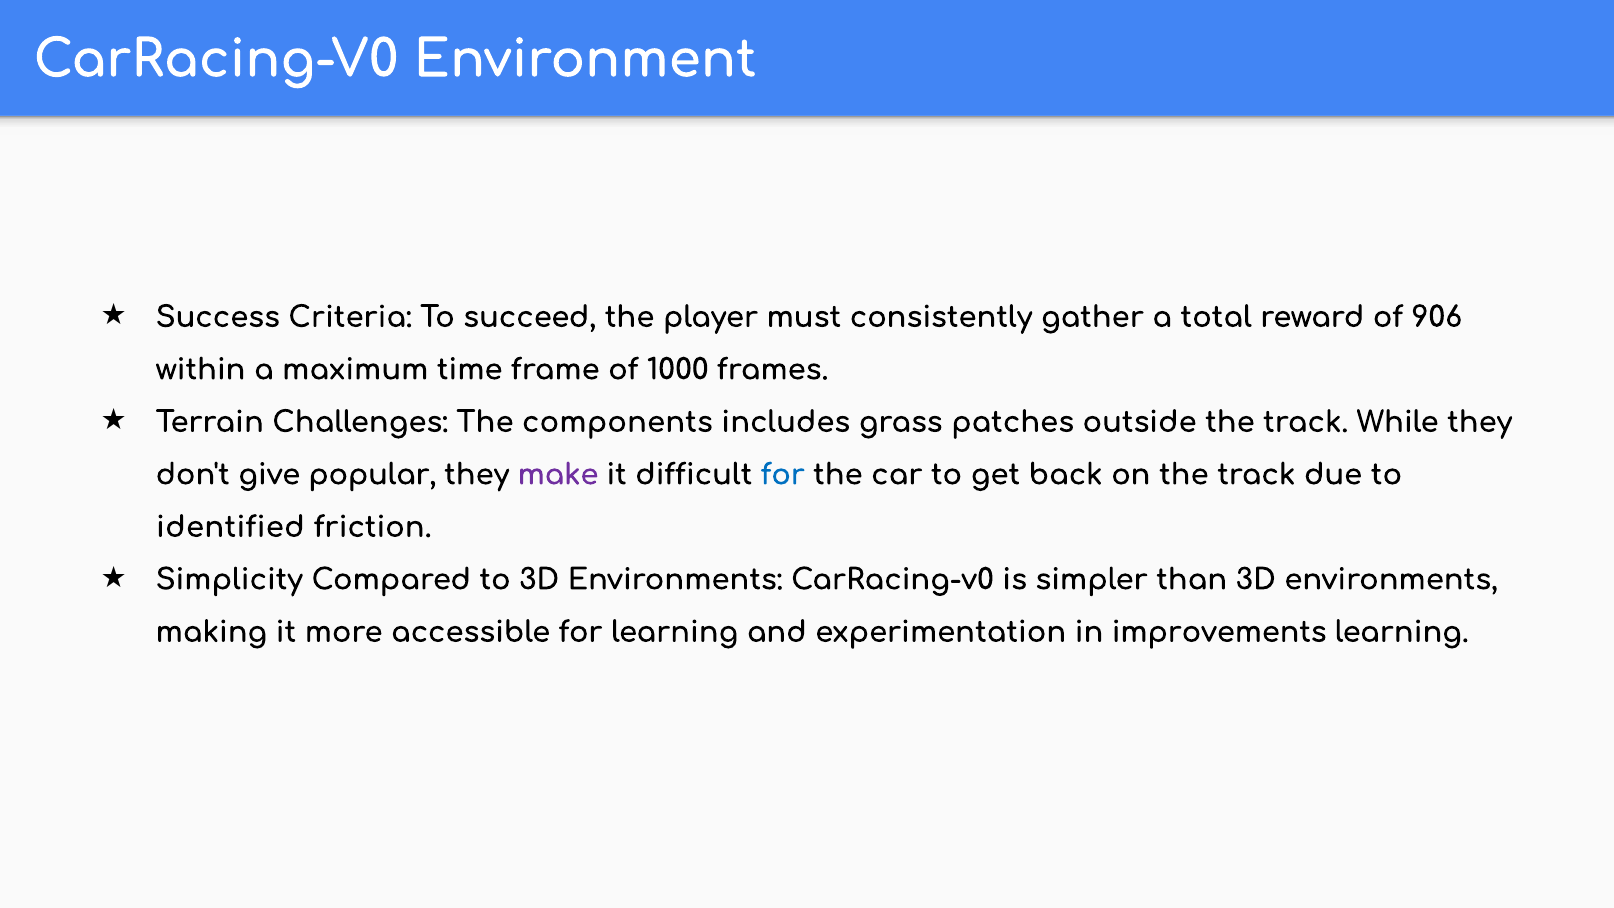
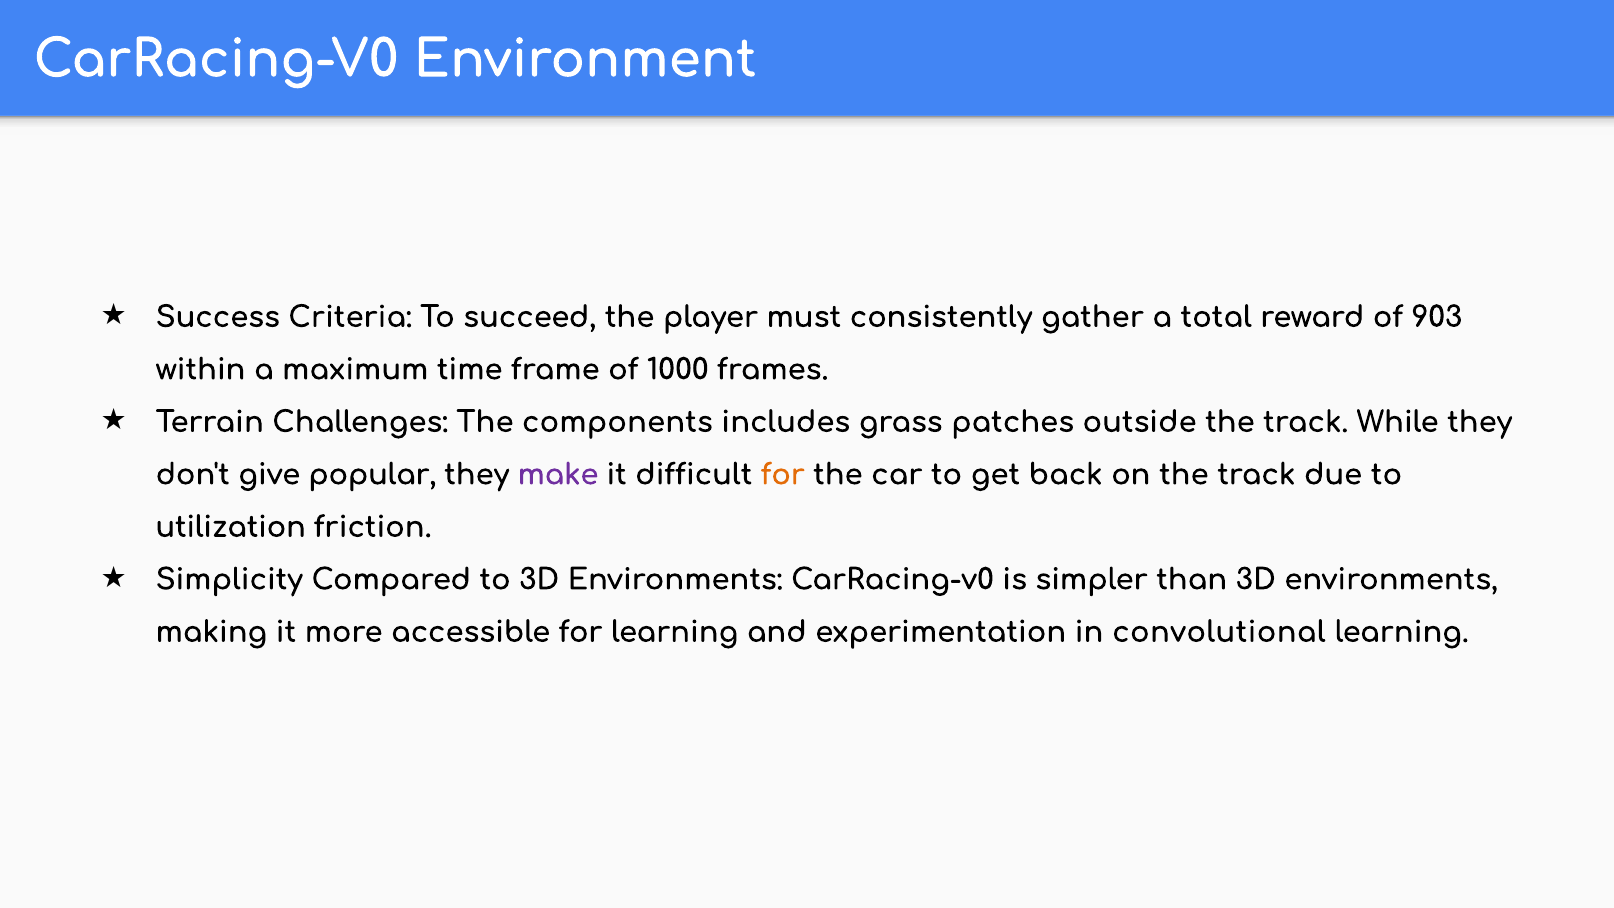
906: 906 -> 903
for at (783, 475) colour: blue -> orange
identified: identified -> utilization
improvements: improvements -> convolutional
